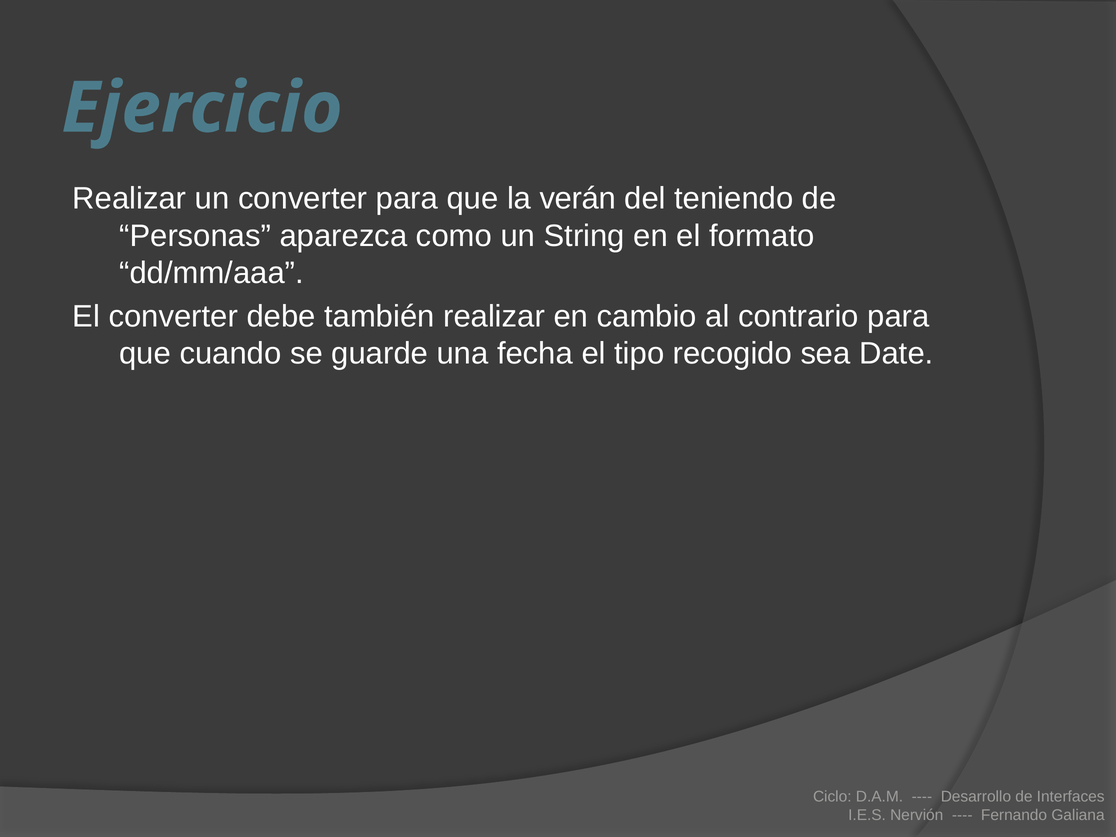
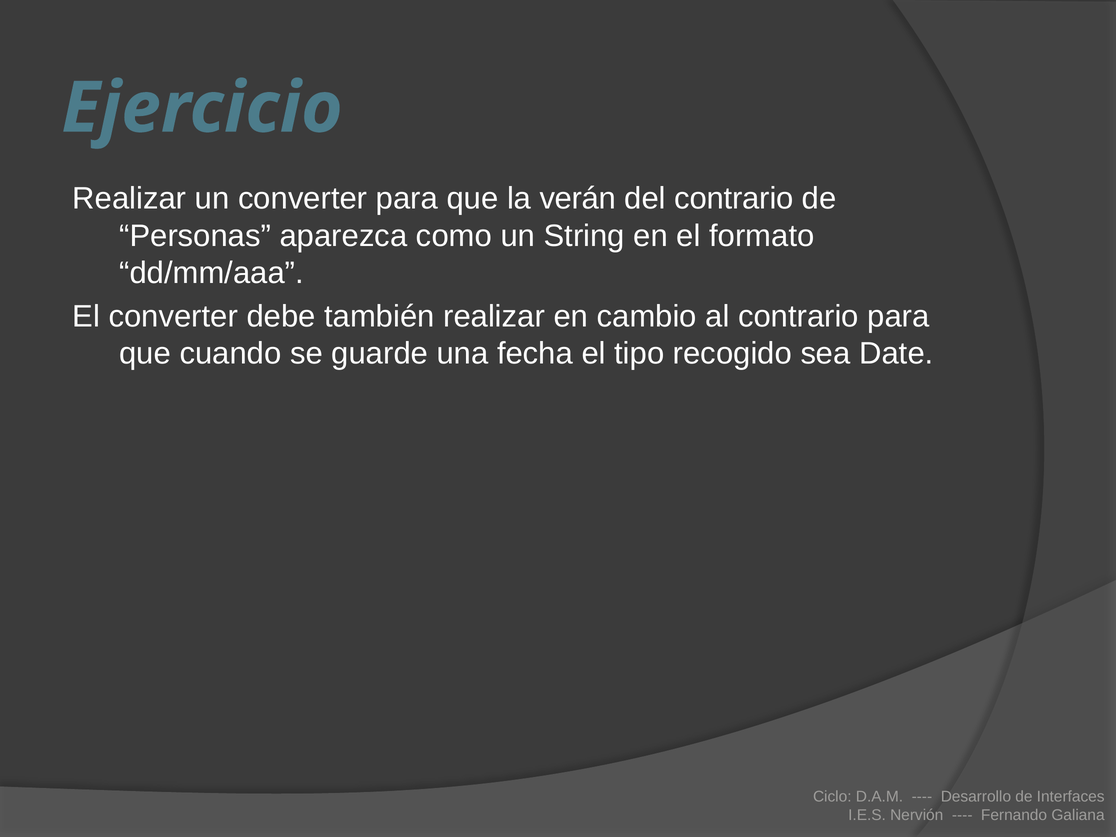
del teniendo: teniendo -> contrario
